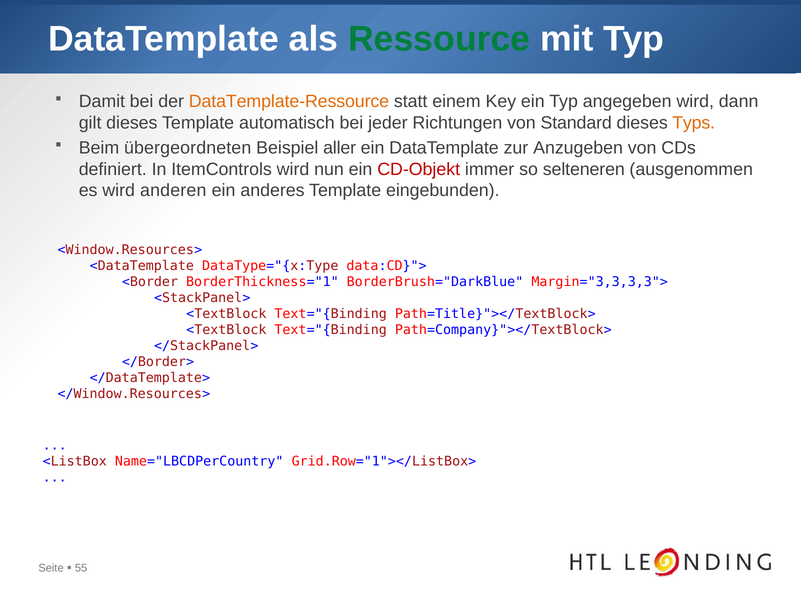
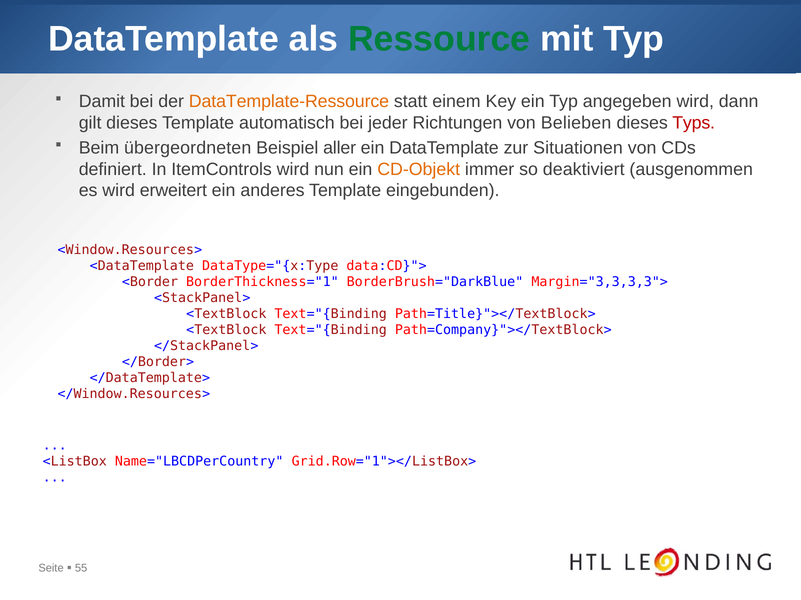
Standard: Standard -> Belieben
Typs colour: orange -> red
Anzugeben: Anzugeben -> Situationen
CD-Objekt colour: red -> orange
selteneren: selteneren -> deaktiviert
anderen: anderen -> erweitert
